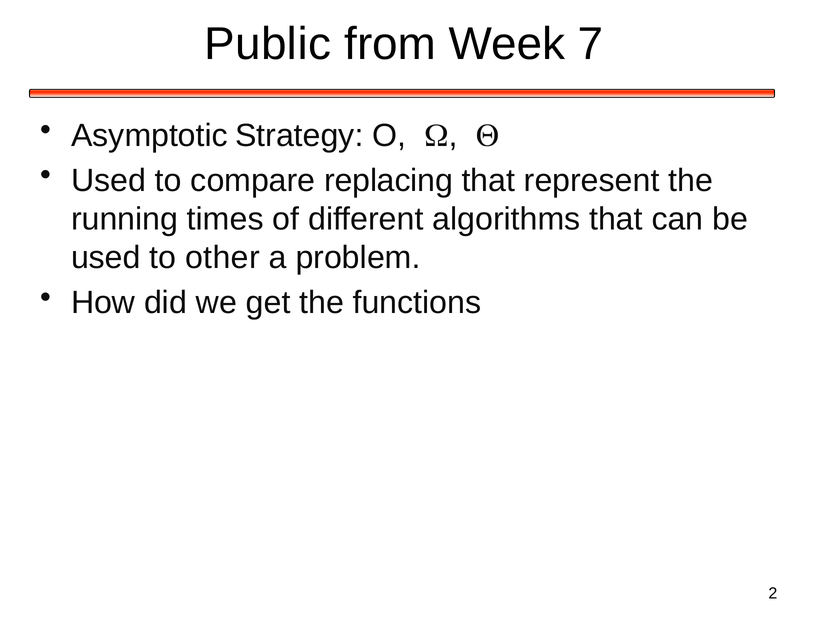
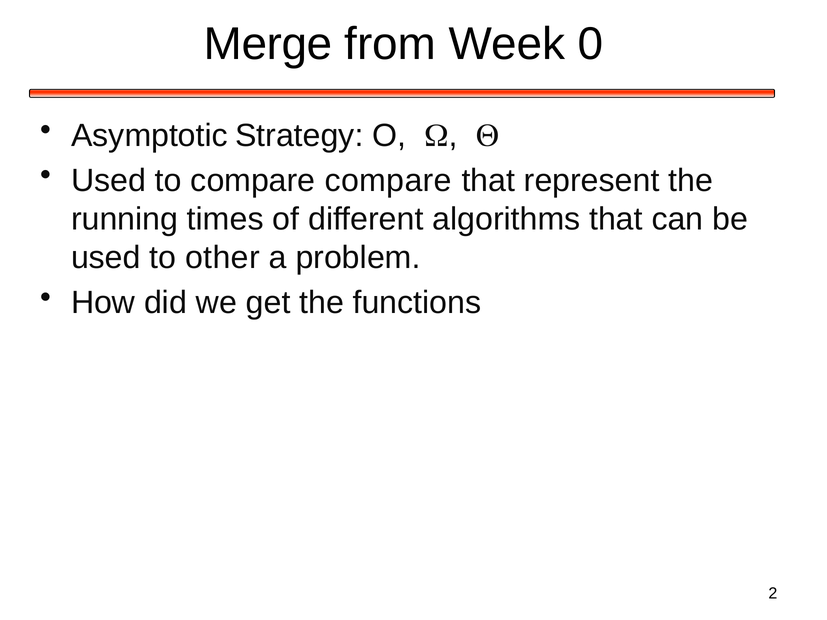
Public: Public -> Merge
7: 7 -> 0
compare replacing: replacing -> compare
